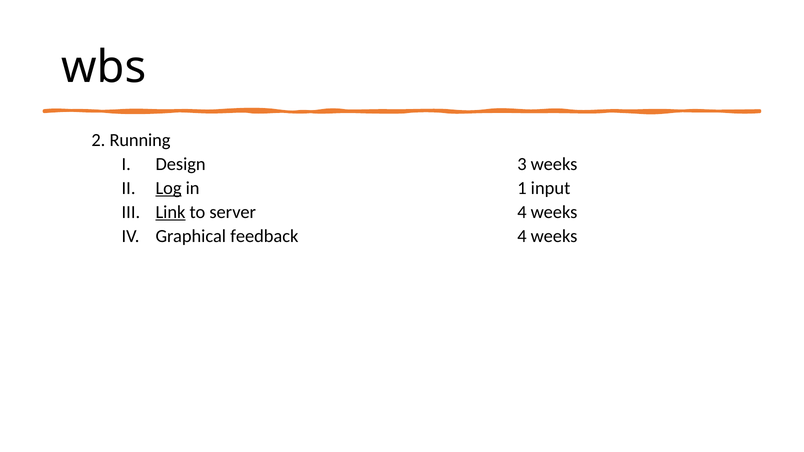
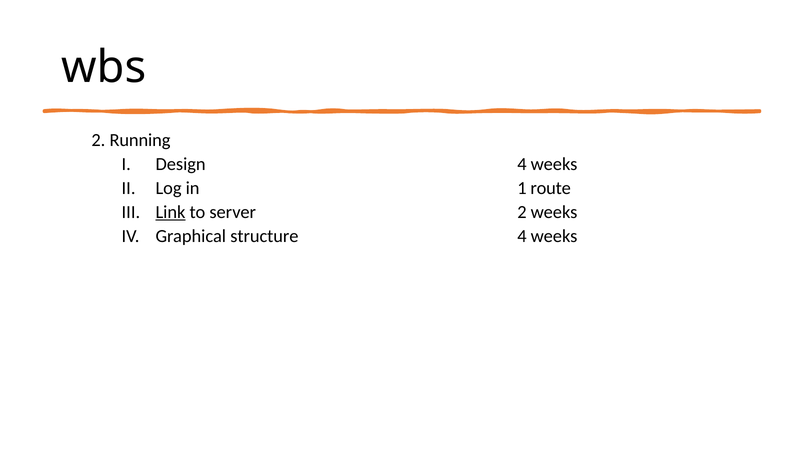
Design 3: 3 -> 4
Log underline: present -> none
input: input -> route
server 4: 4 -> 2
feedback: feedback -> structure
